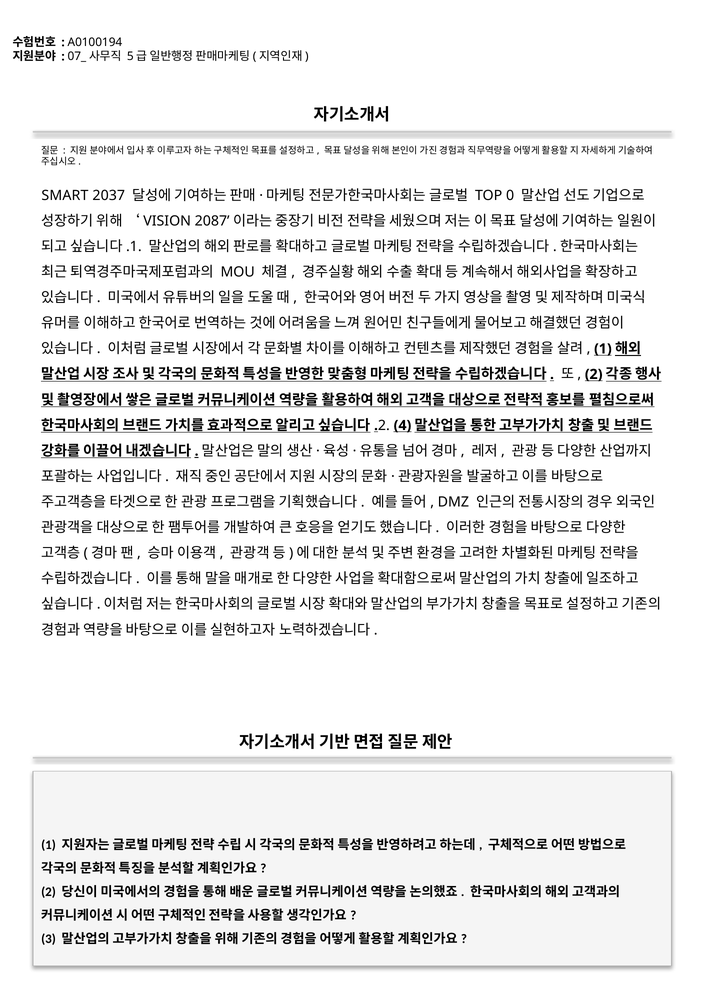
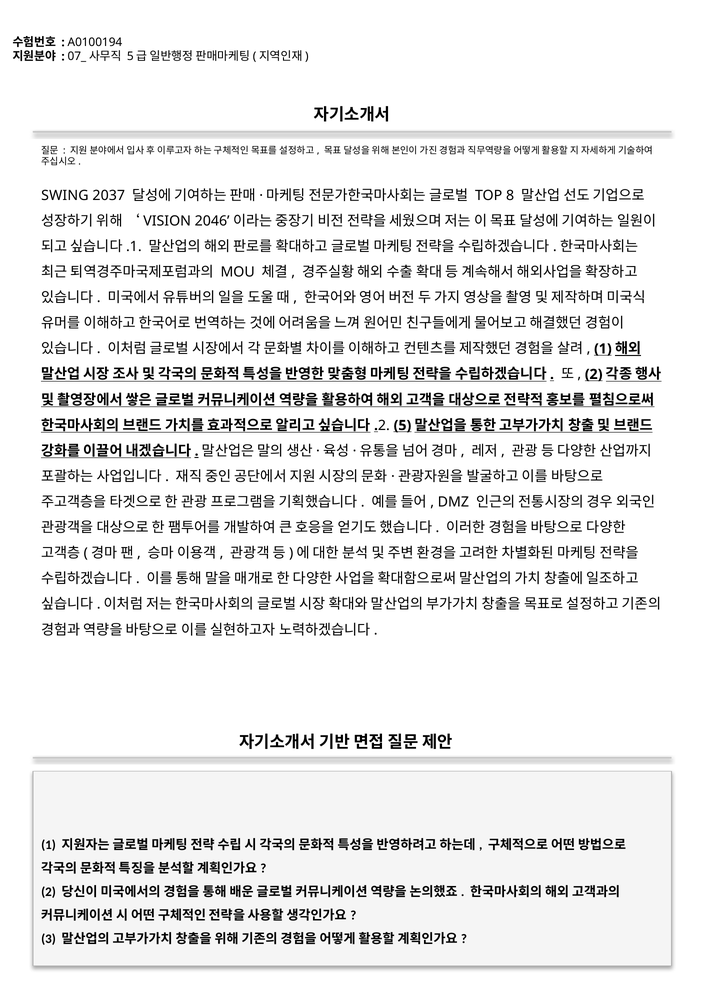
SMART: SMART -> SWING
0: 0 -> 8
2087: 2087 -> 2046
4: 4 -> 5
